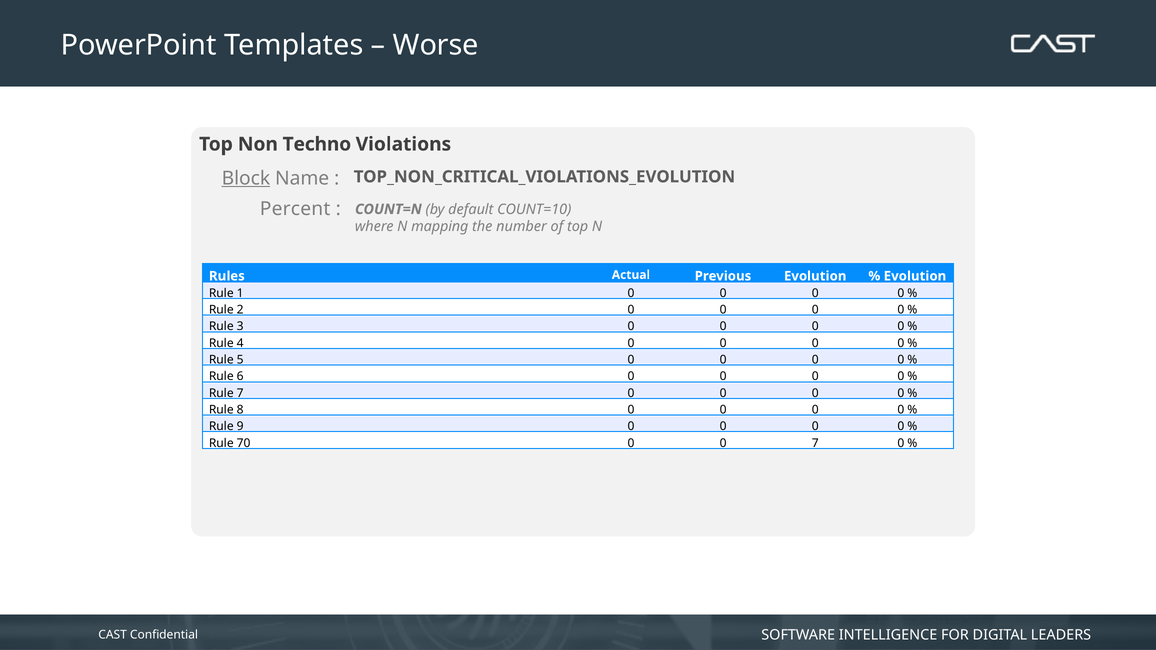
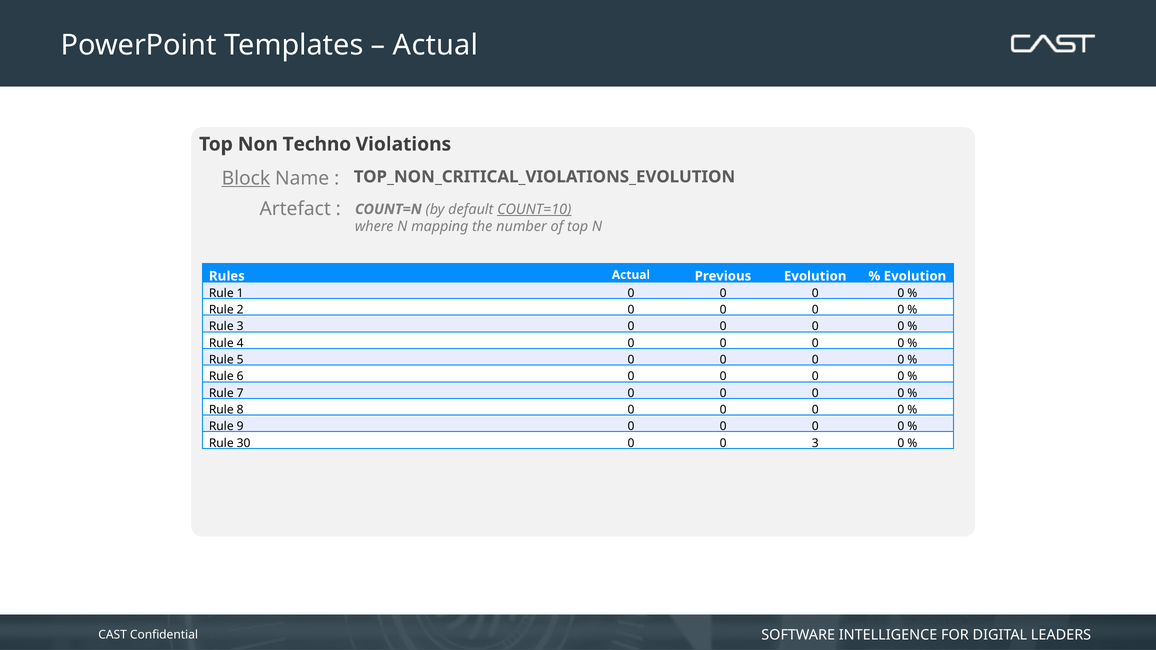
Worse at (436, 45): Worse -> Actual
Percent: Percent -> Artefact
COUNT=10 underline: none -> present
70: 70 -> 30
0 7: 7 -> 3
